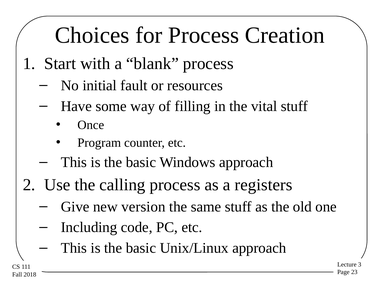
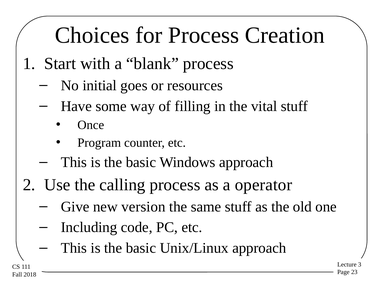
fault: fault -> goes
registers: registers -> operator
